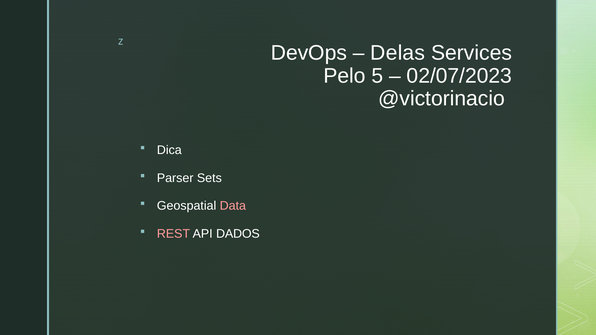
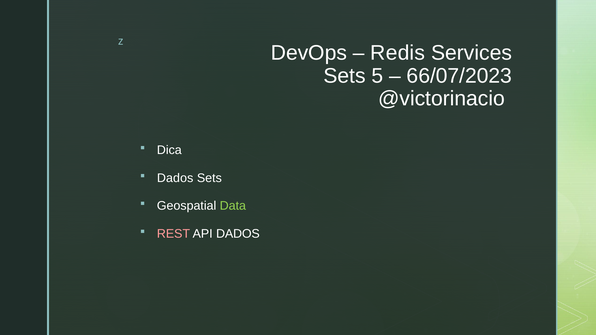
Delas: Delas -> Redis
Pelo at (345, 76): Pelo -> Sets
02/07/2023: 02/07/2023 -> 66/07/2023
Parser at (175, 178): Parser -> Dados
Data colour: pink -> light green
